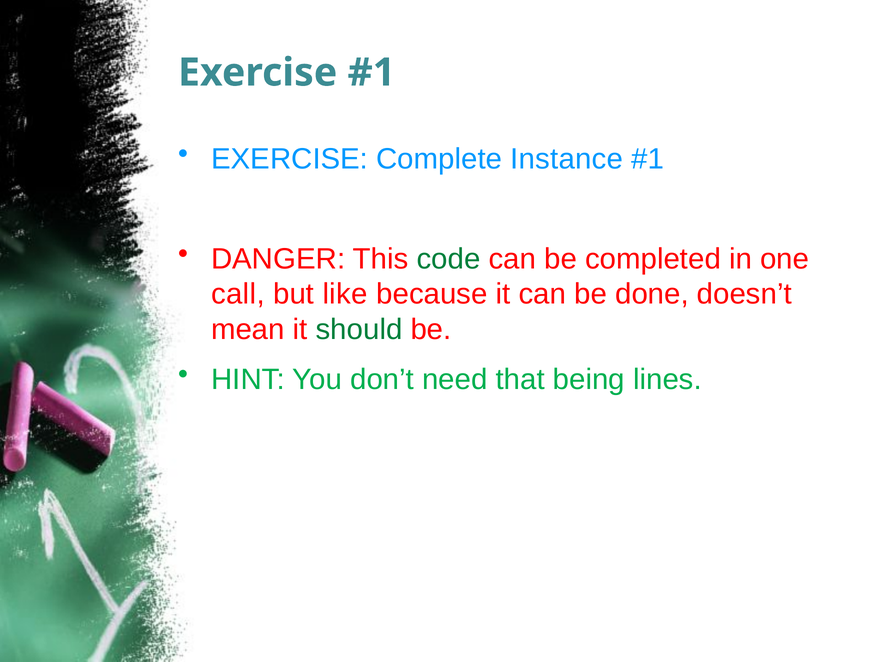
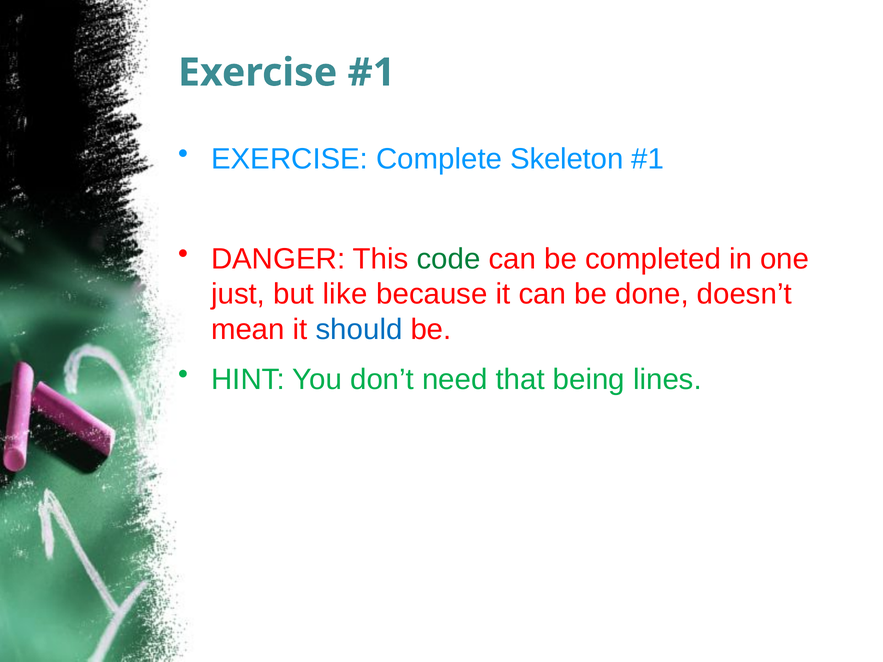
Instance: Instance -> Skeleton
call: call -> just
should colour: green -> blue
